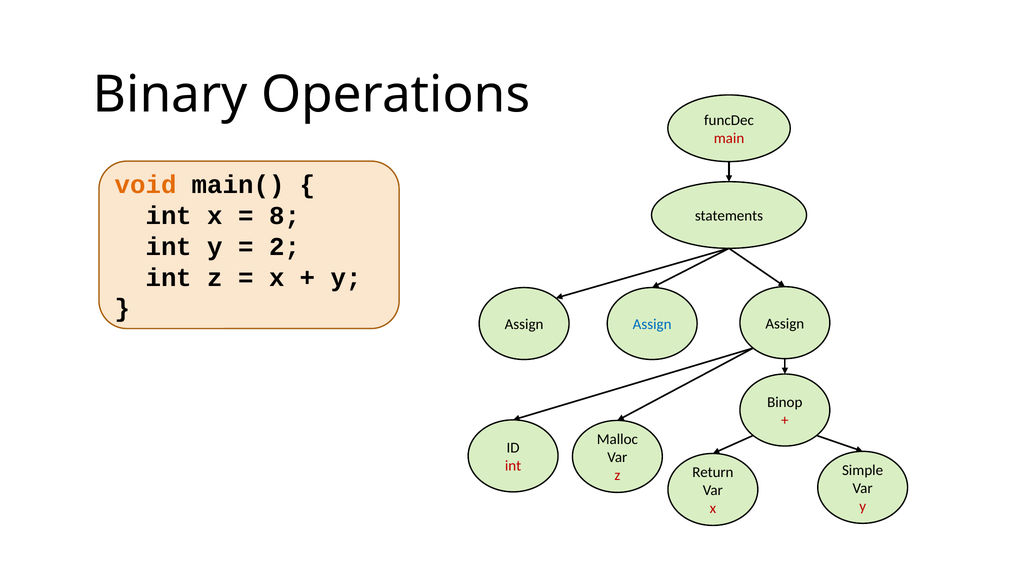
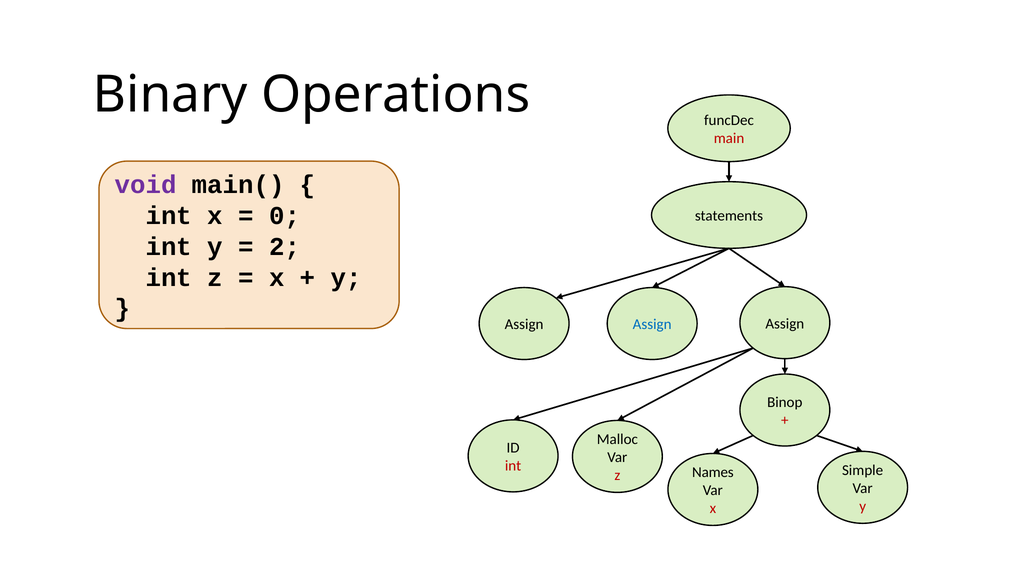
void colour: orange -> purple
8: 8 -> 0
Return: Return -> Names
